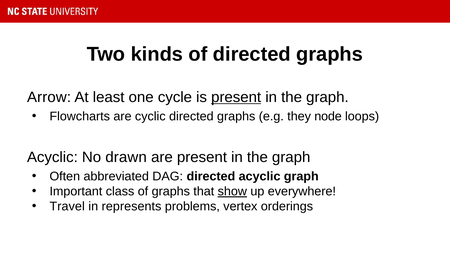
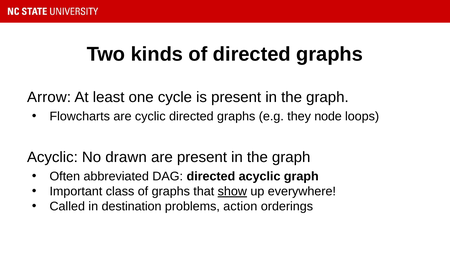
present at (236, 97) underline: present -> none
Travel: Travel -> Called
represents: represents -> destination
vertex: vertex -> action
